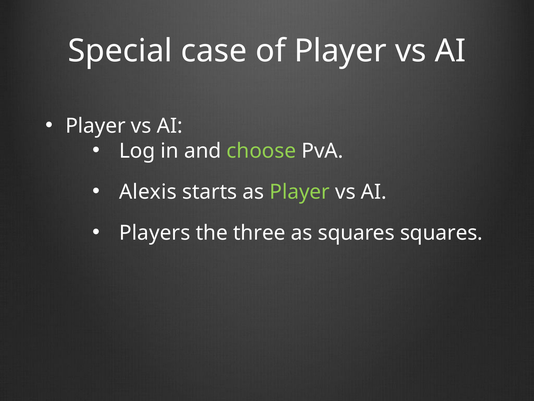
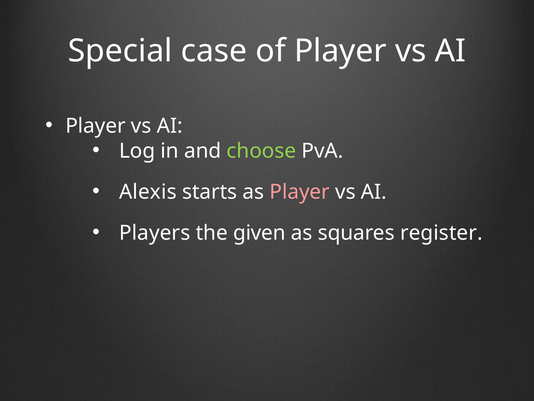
Player at (300, 192) colour: light green -> pink
three: three -> given
squares squares: squares -> register
